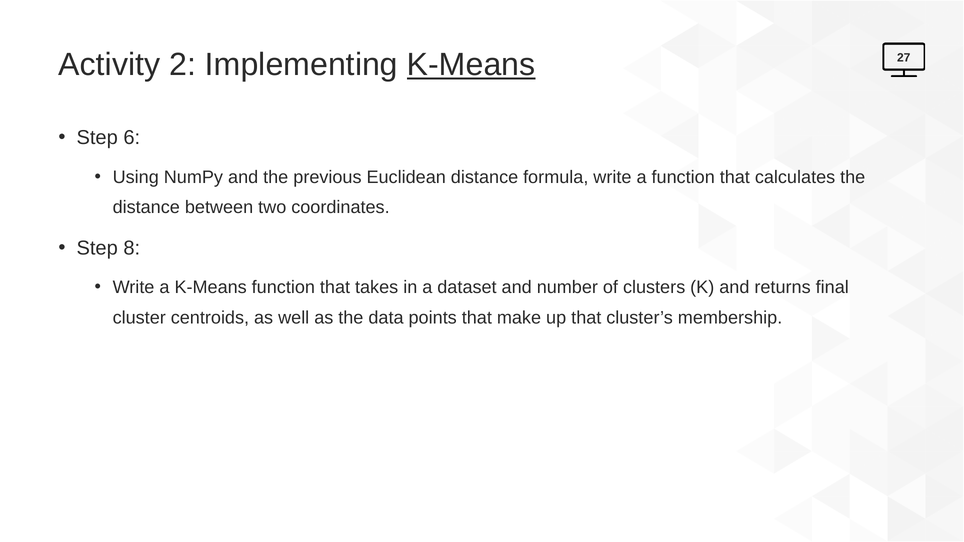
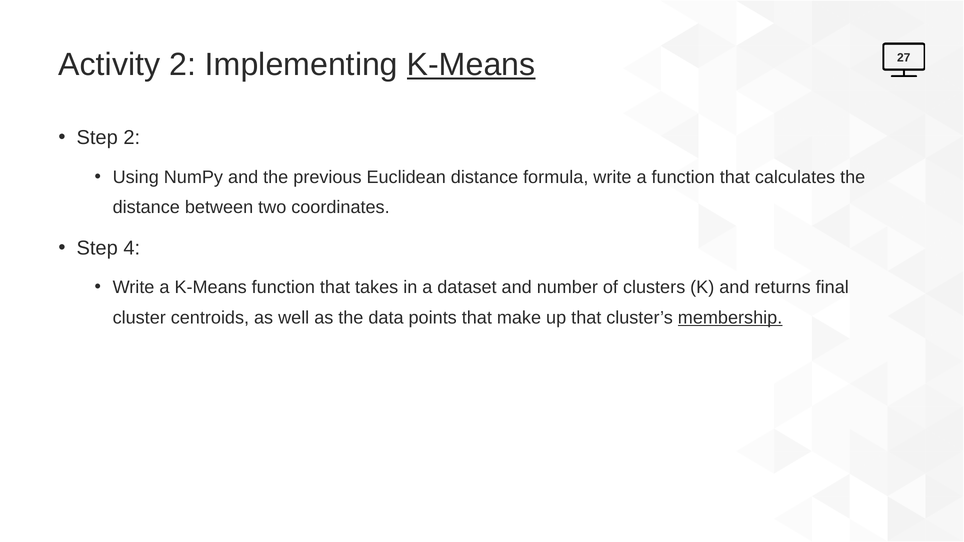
Step 6: 6 -> 2
8: 8 -> 4
membership underline: none -> present
